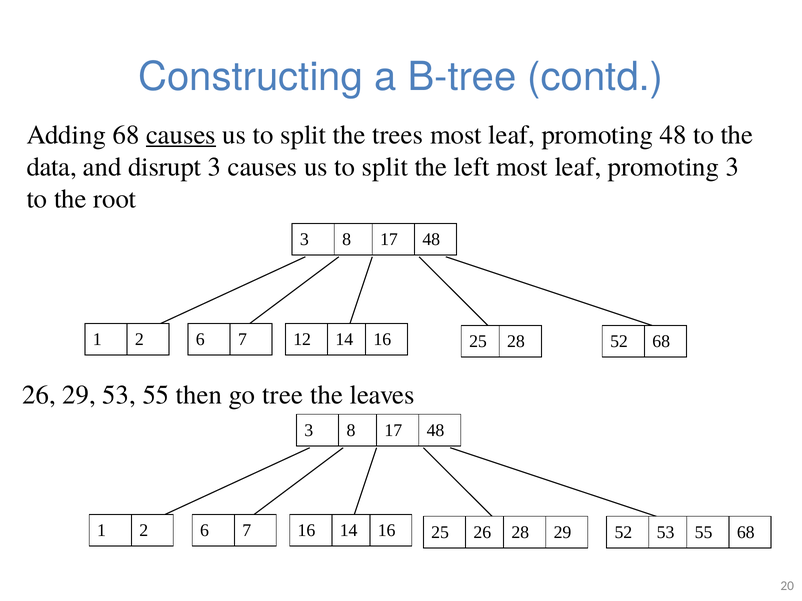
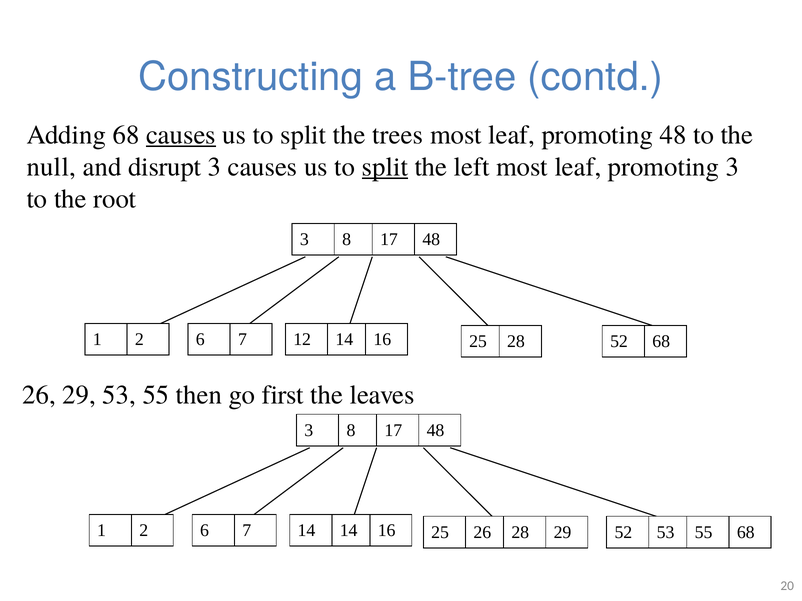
data: data -> null
split at (385, 167) underline: none -> present
tree: tree -> first
7 16: 16 -> 14
